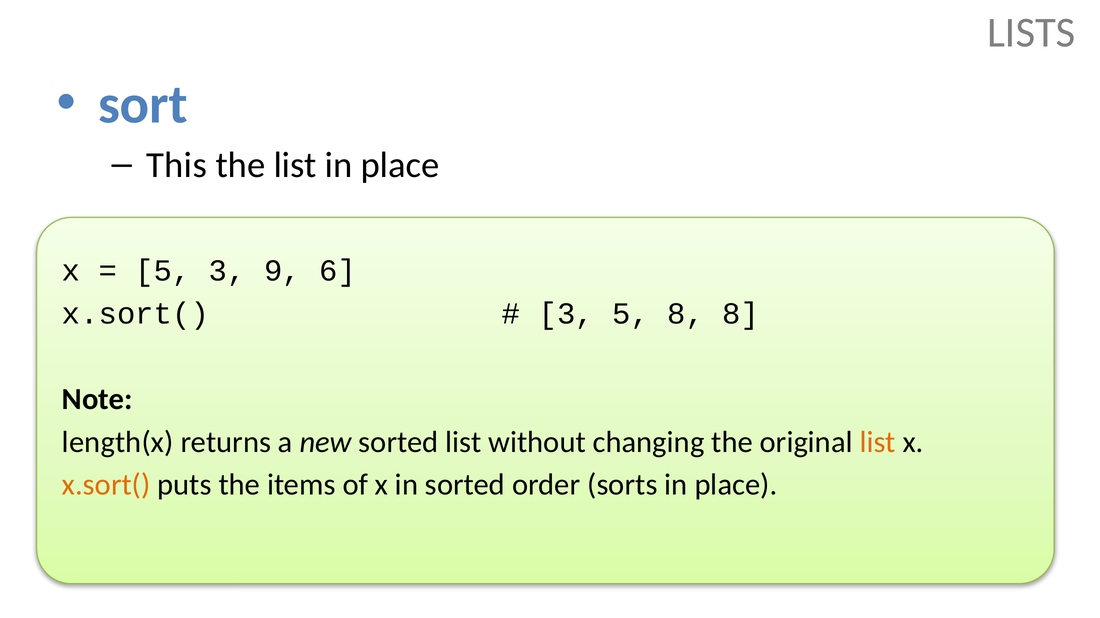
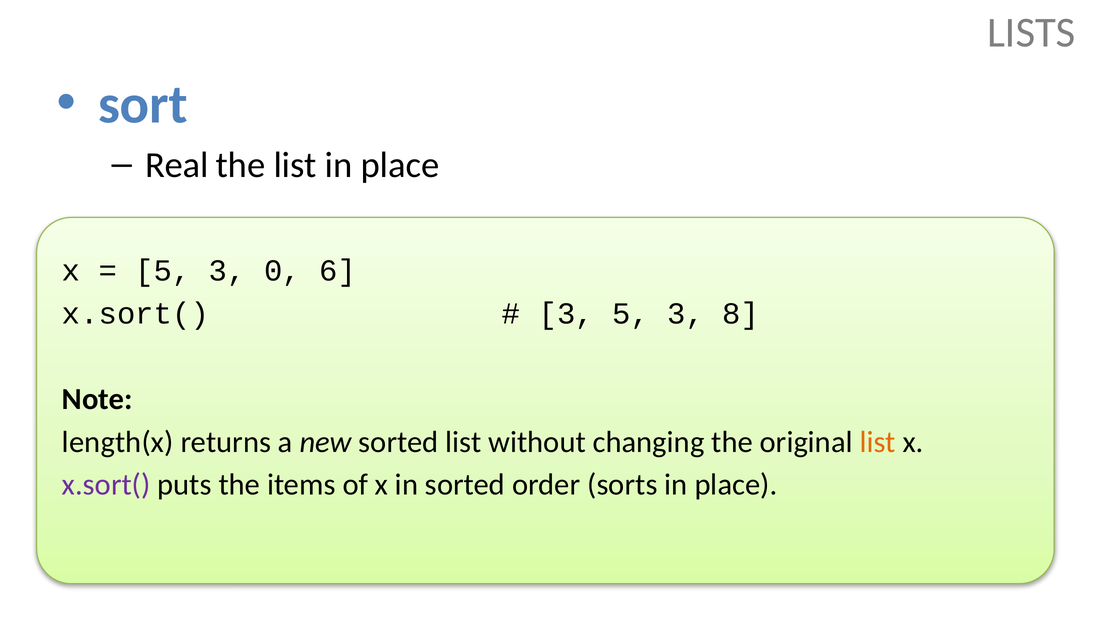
This: This -> Real
9: 9 -> 0
3 5 8: 8 -> 3
x.sort( at (106, 485) colour: orange -> purple
